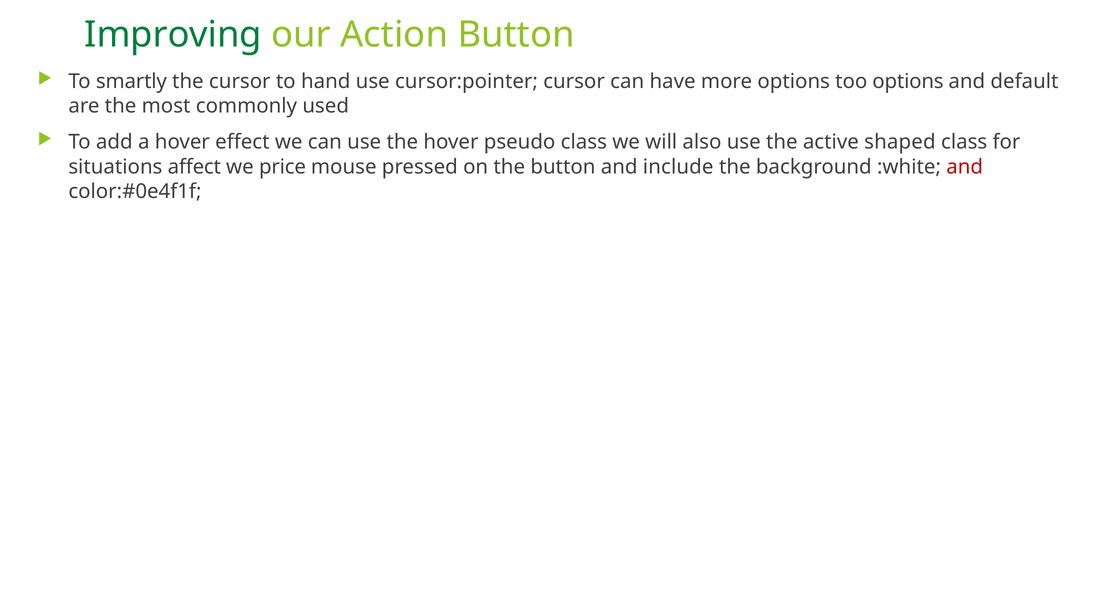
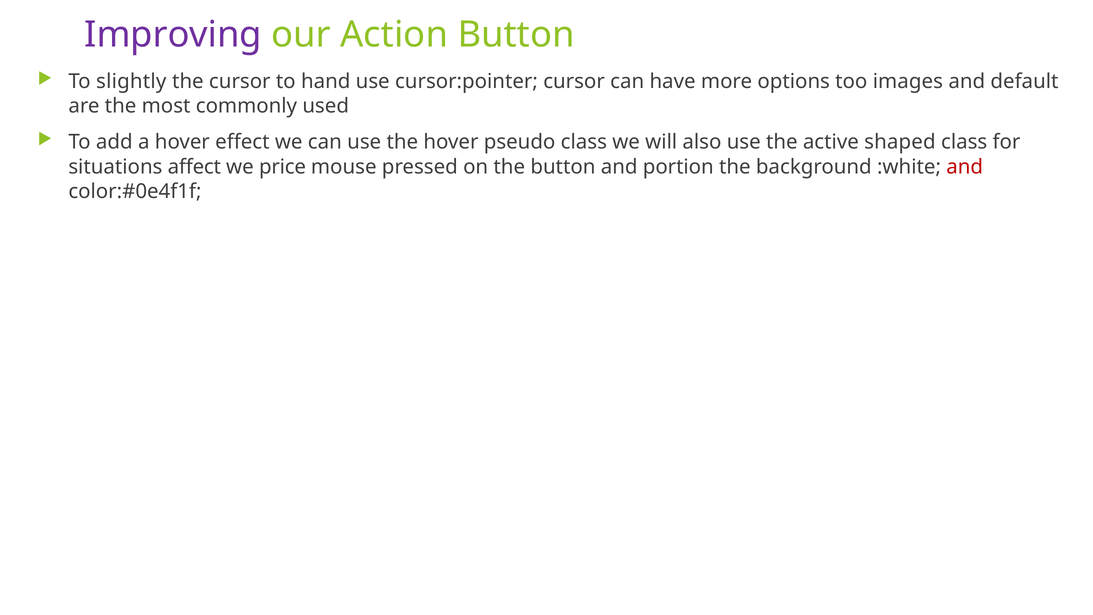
Improving colour: green -> purple
smartly: smartly -> slightly
too options: options -> images
include: include -> portion
